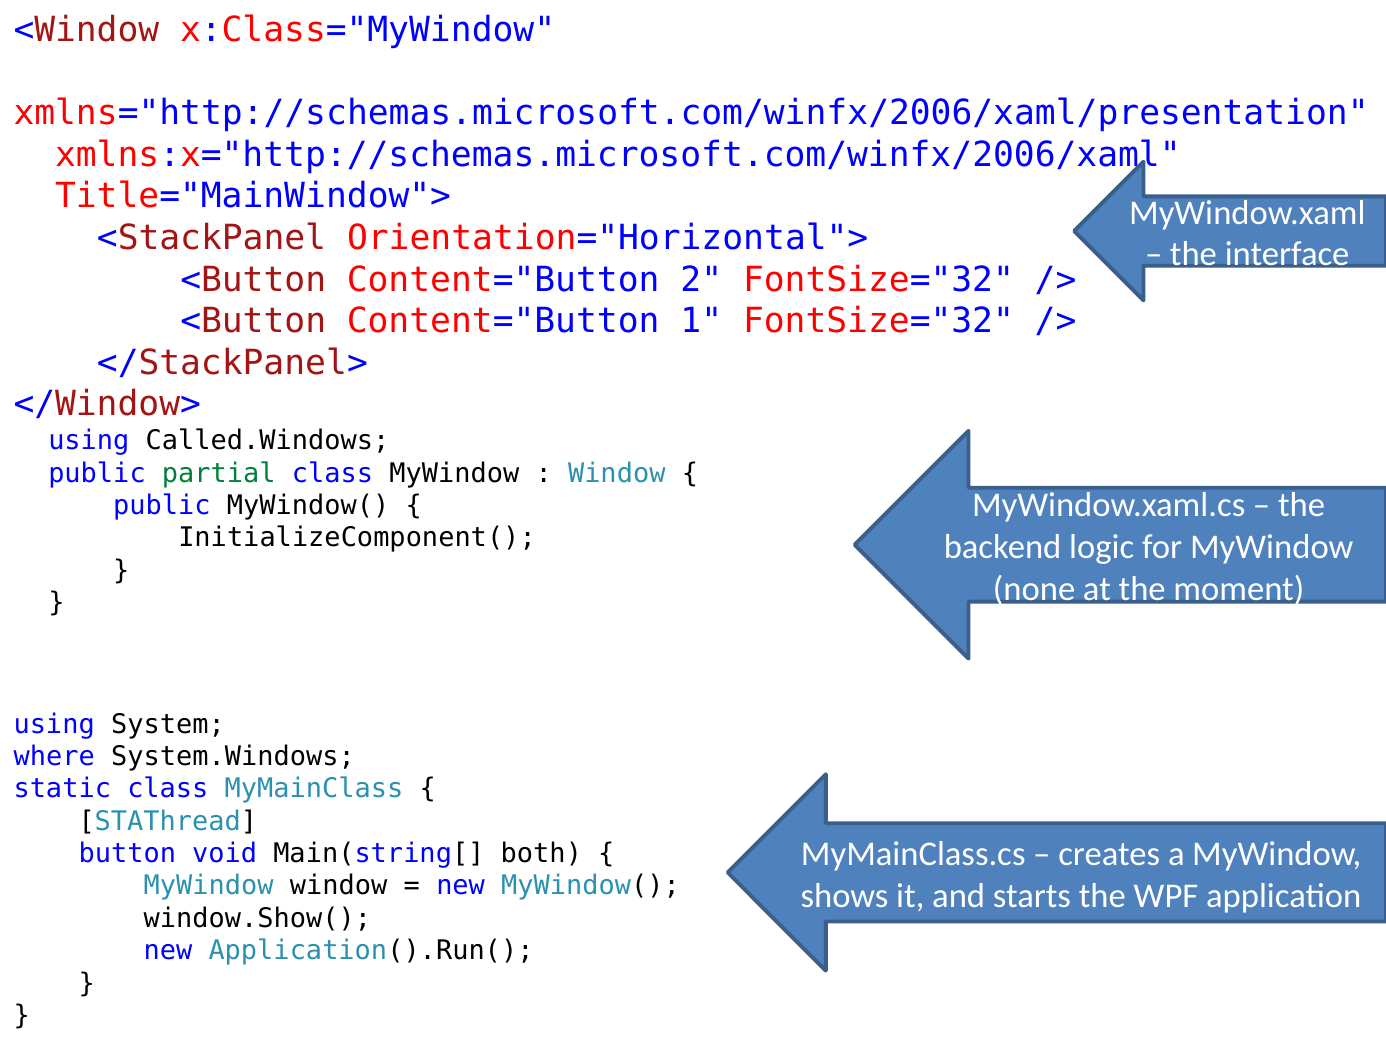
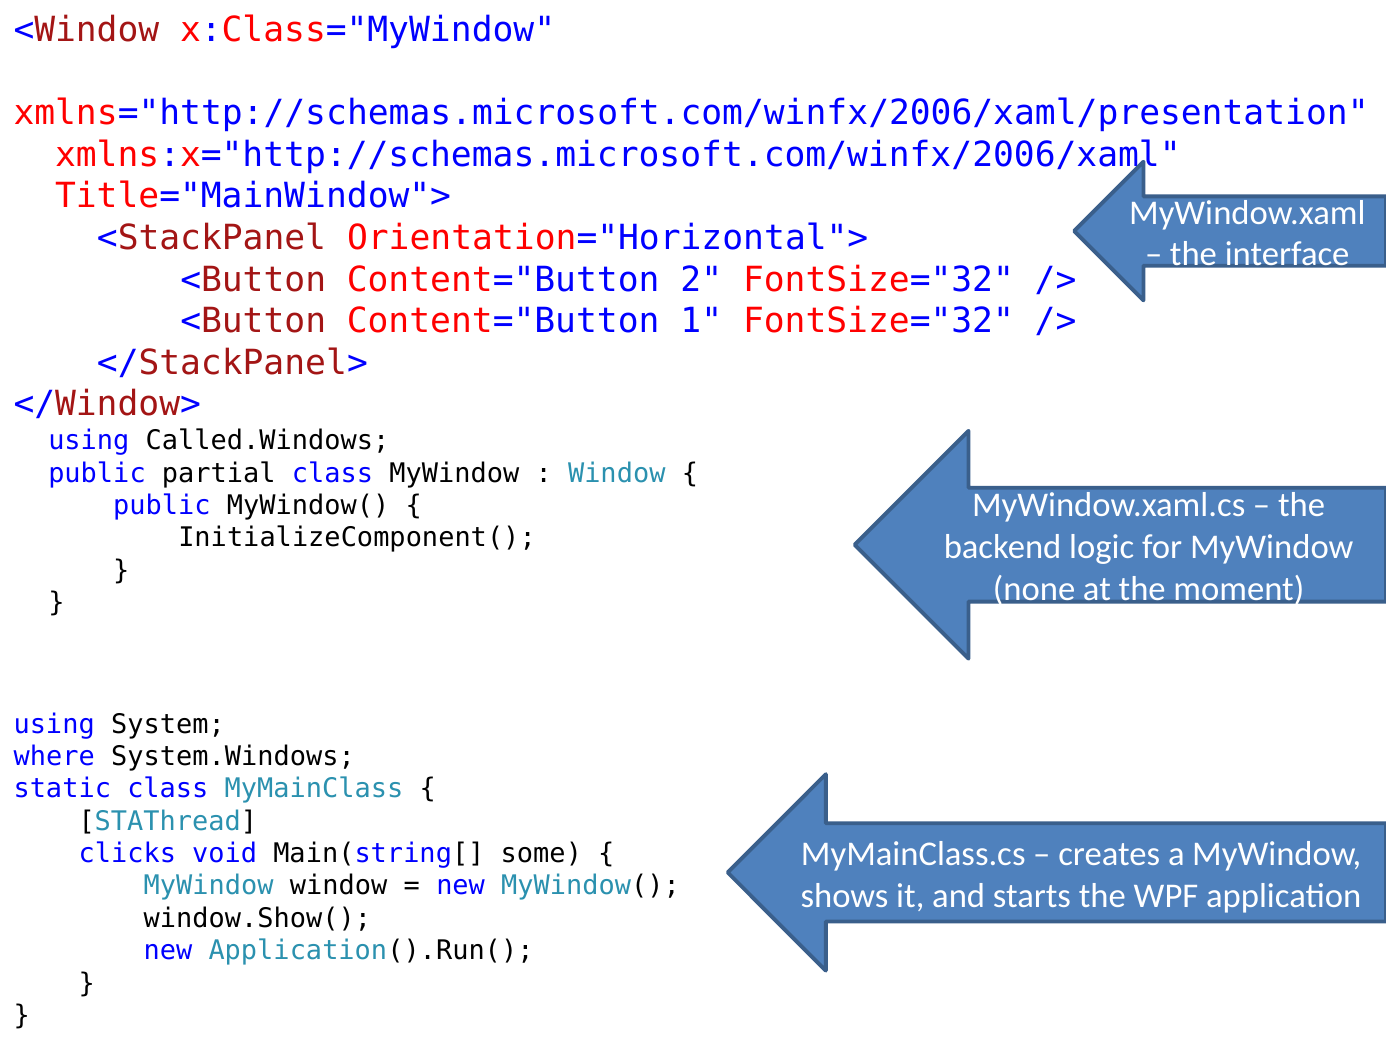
partial colour: green -> black
button: button -> clicks
both: both -> some
